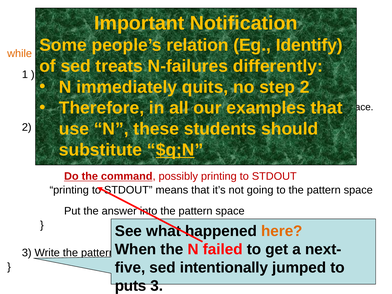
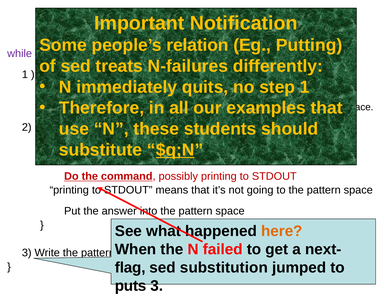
Identify: Identify -> Putting
while colour: orange -> purple
2 at (305, 87): 2 -> 1
five at (130, 268): five -> flag
intentionally: intentionally -> substitution
